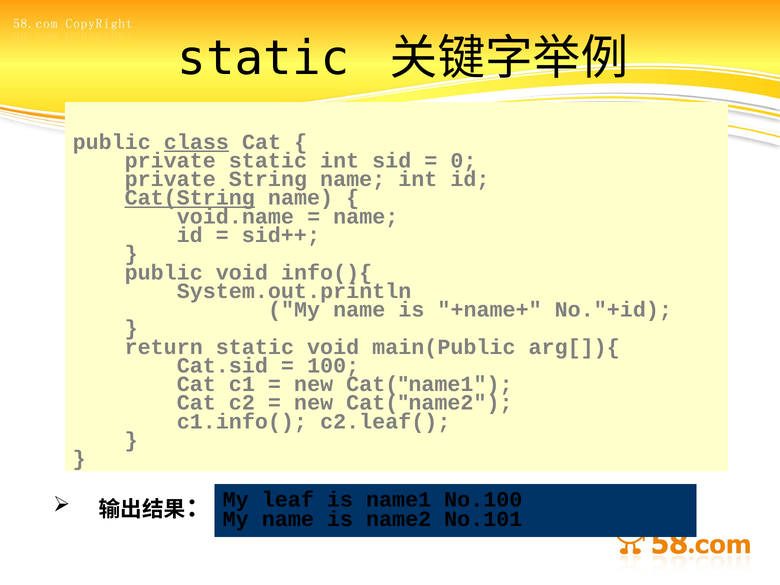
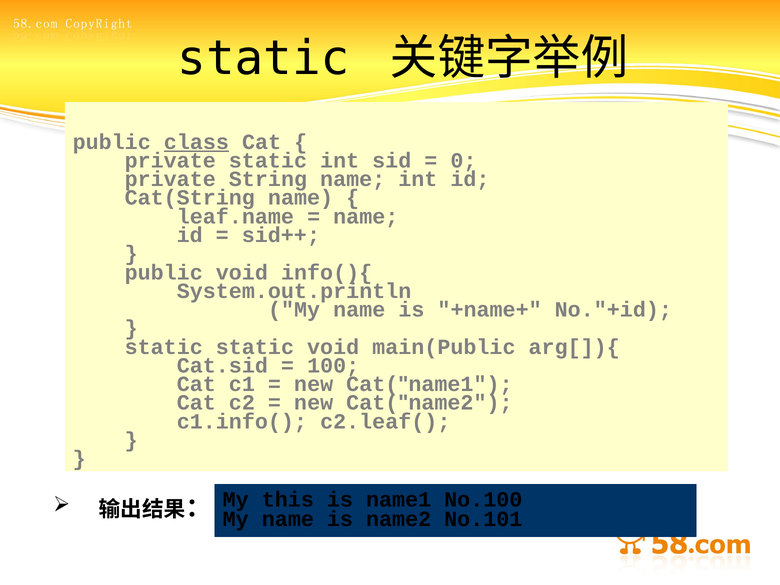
Cat(String underline: present -> none
void.name: void.name -> leaf.name
return at (164, 347): return -> static
leaf: leaf -> this
